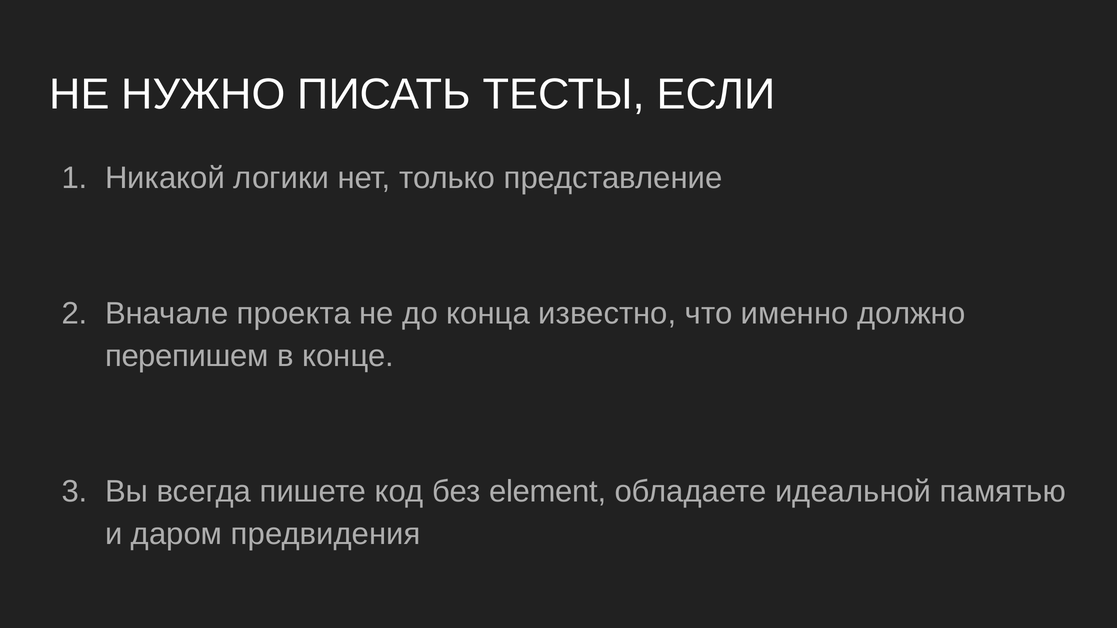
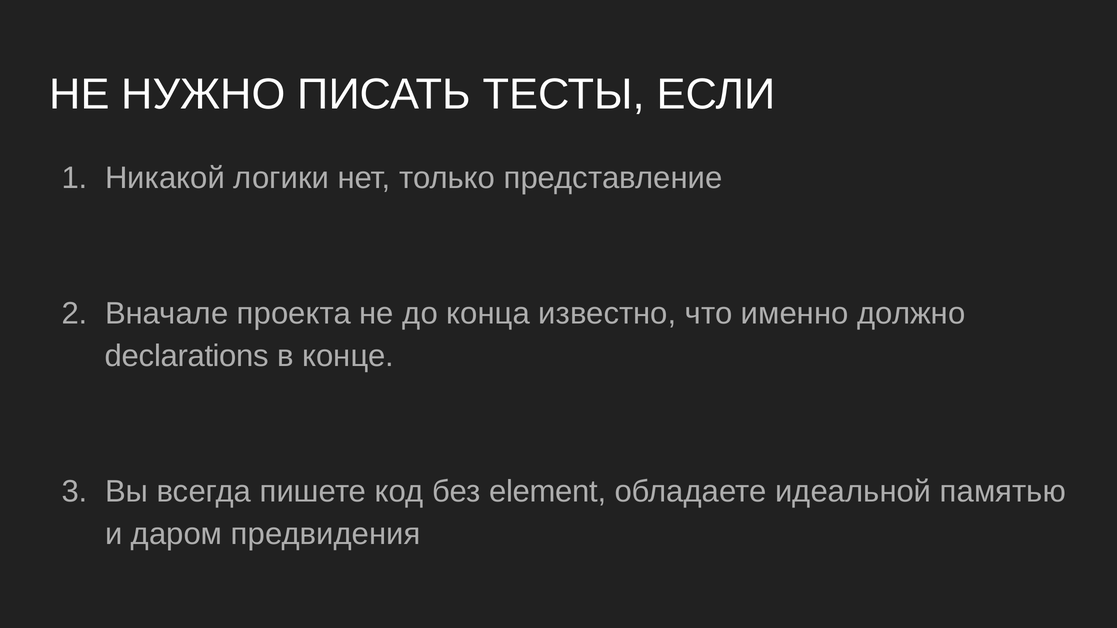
перепишем: перепишем -> declarations
